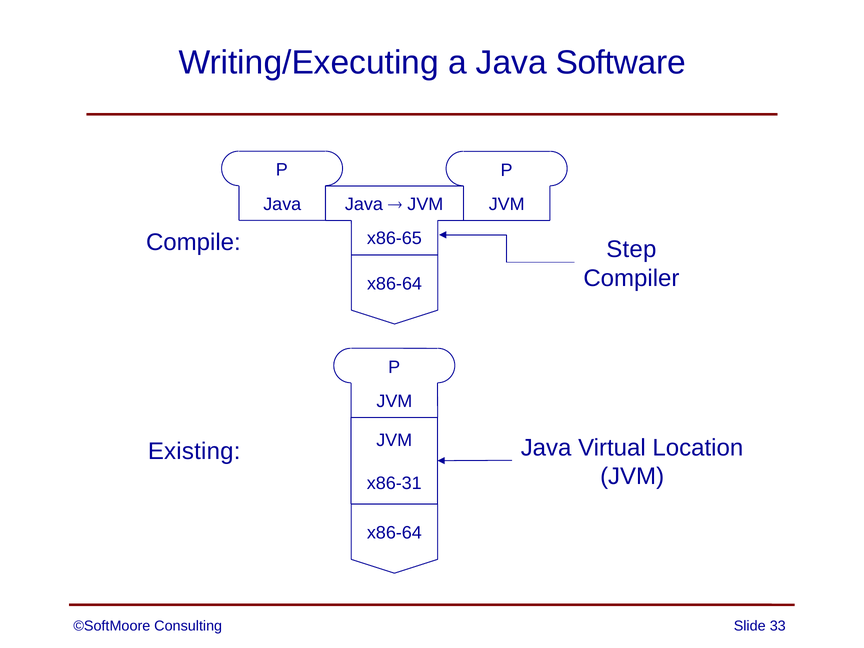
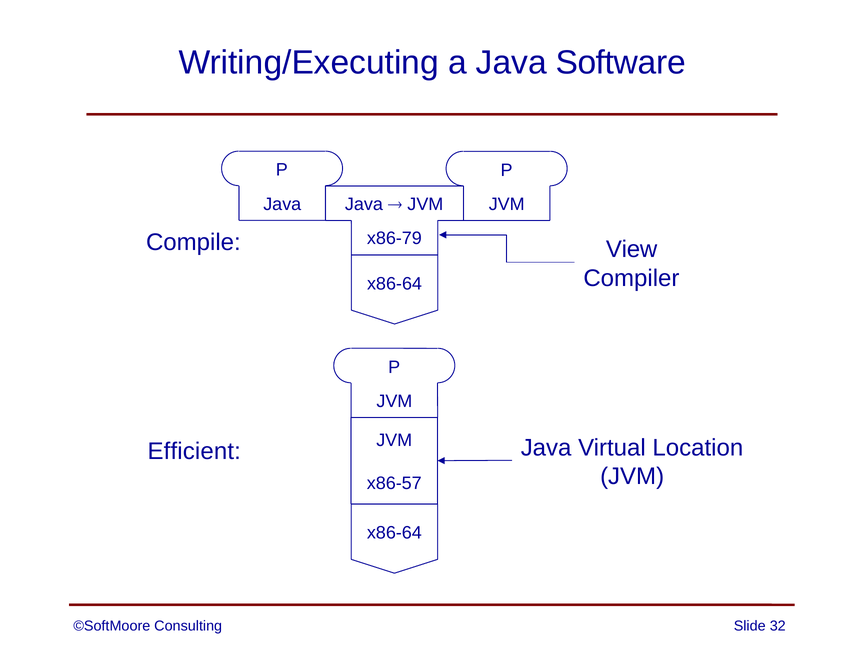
x86-65: x86-65 -> x86-79
Step: Step -> View
Existing: Existing -> Efficient
x86-31: x86-31 -> x86-57
33: 33 -> 32
